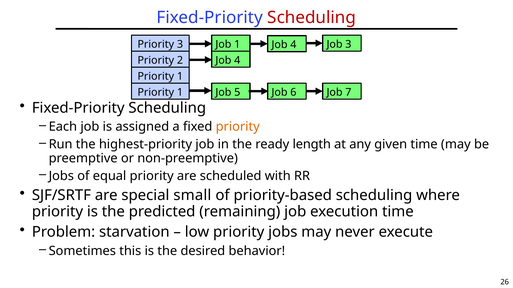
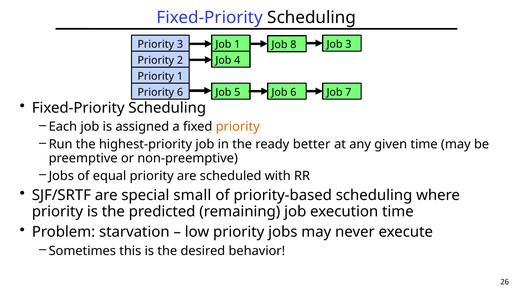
Scheduling at (312, 18) colour: red -> black
1 Job 4: 4 -> 8
1 at (180, 92): 1 -> 6
length: length -> better
